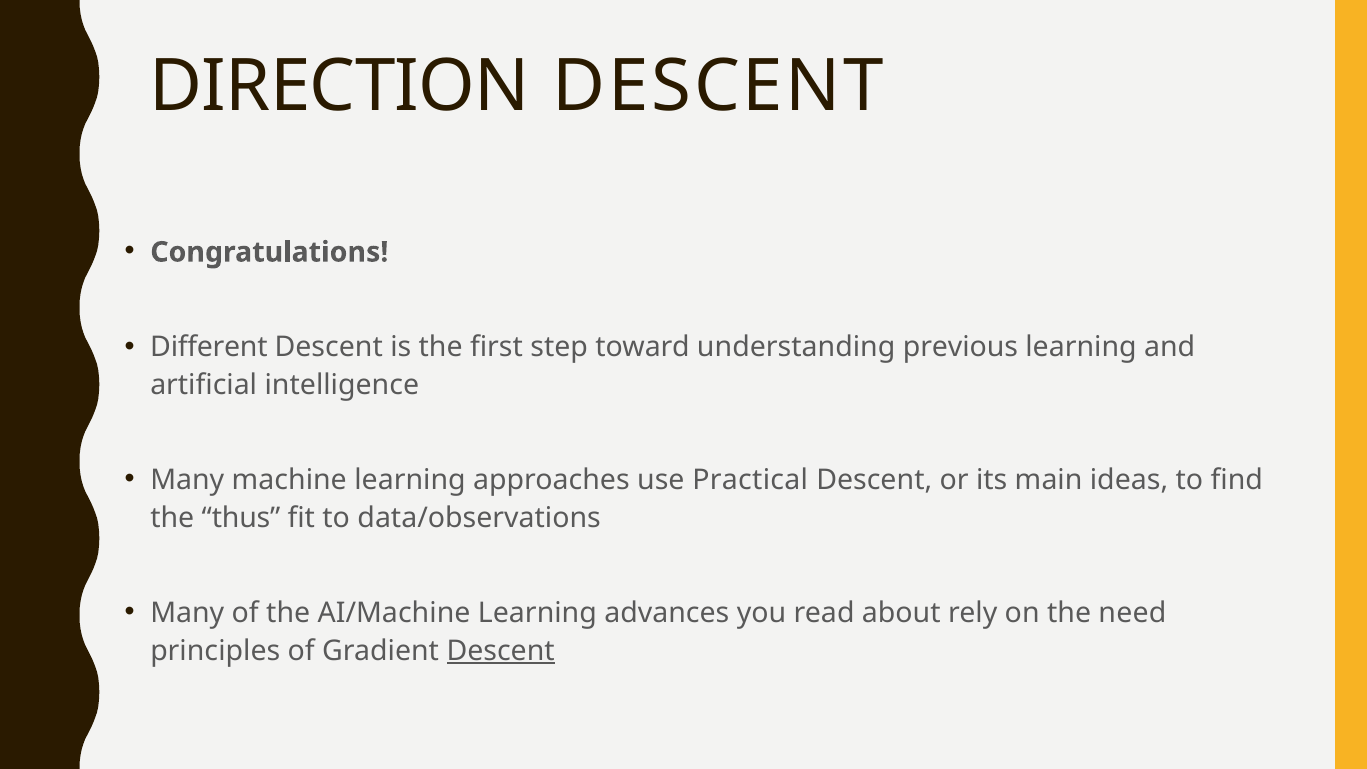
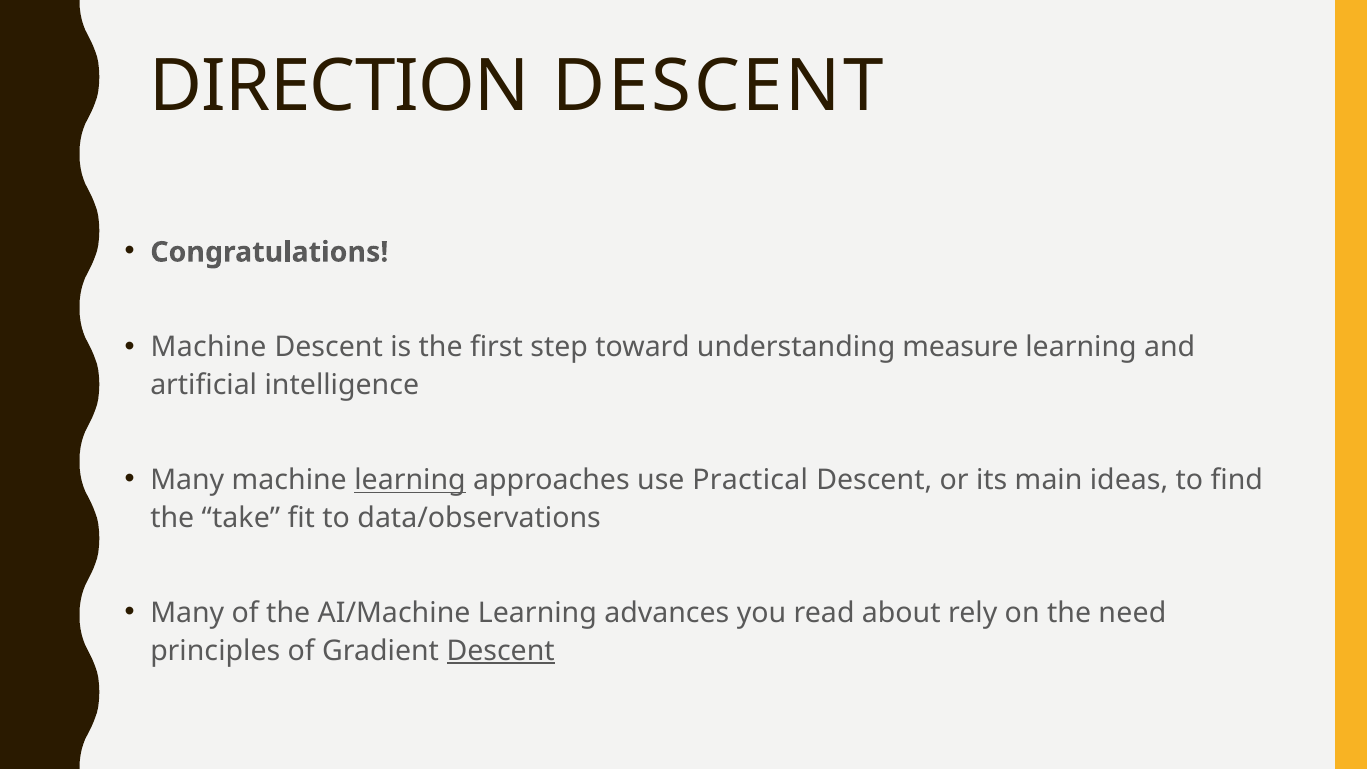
Different at (209, 347): Different -> Machine
previous: previous -> measure
learning at (410, 480) underline: none -> present
thus: thus -> take
